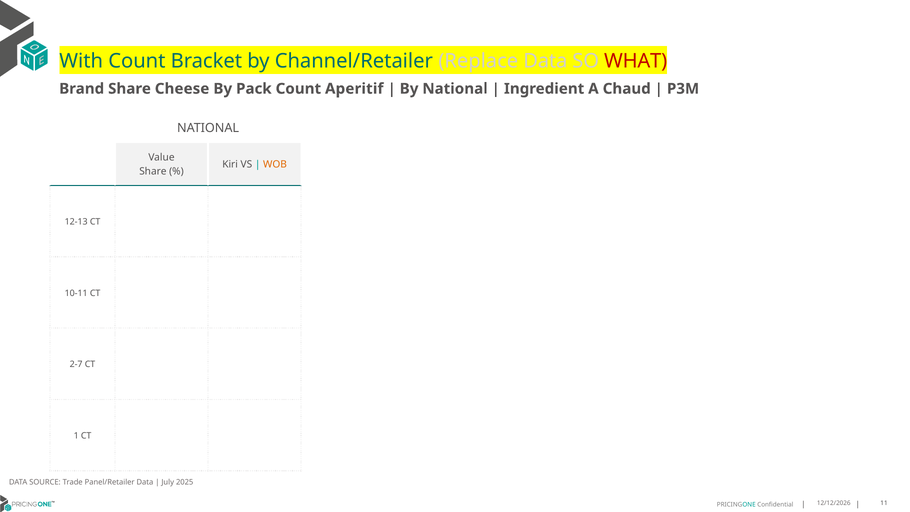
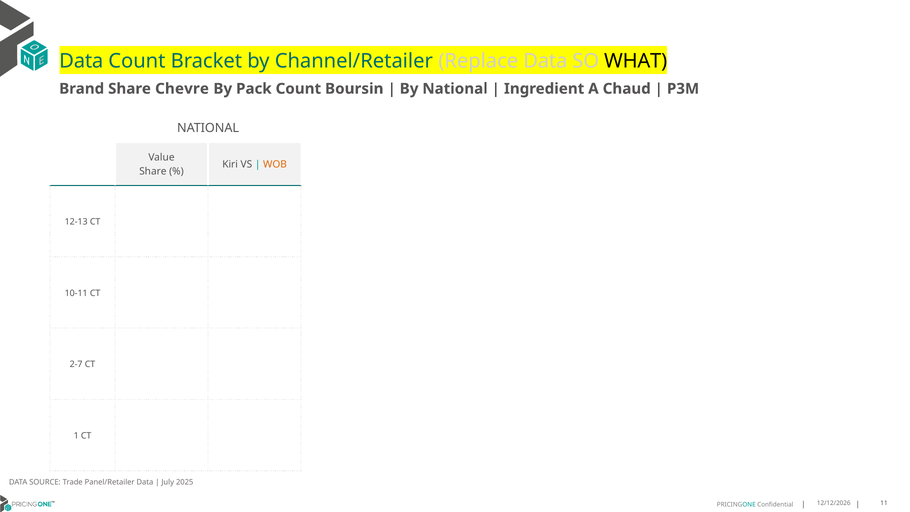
With at (81, 61): With -> Data
WHAT colour: red -> black
Cheese: Cheese -> Chevre
Aperitif: Aperitif -> Boursin
